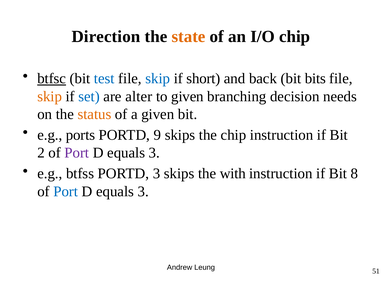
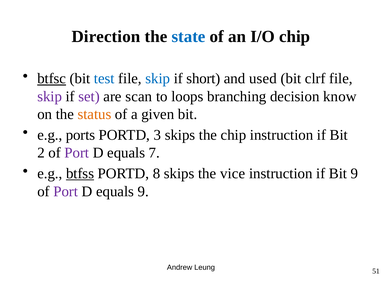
state colour: orange -> blue
back: back -> used
bits: bits -> clrf
skip at (50, 97) colour: orange -> purple
set colour: blue -> purple
alter: alter -> scan
to given: given -> loops
needs: needs -> know
9: 9 -> 3
3 at (154, 153): 3 -> 7
btfss underline: none -> present
PORTD 3: 3 -> 8
with: with -> vice
Bit 8: 8 -> 9
Port at (66, 192) colour: blue -> purple
3 at (143, 192): 3 -> 9
